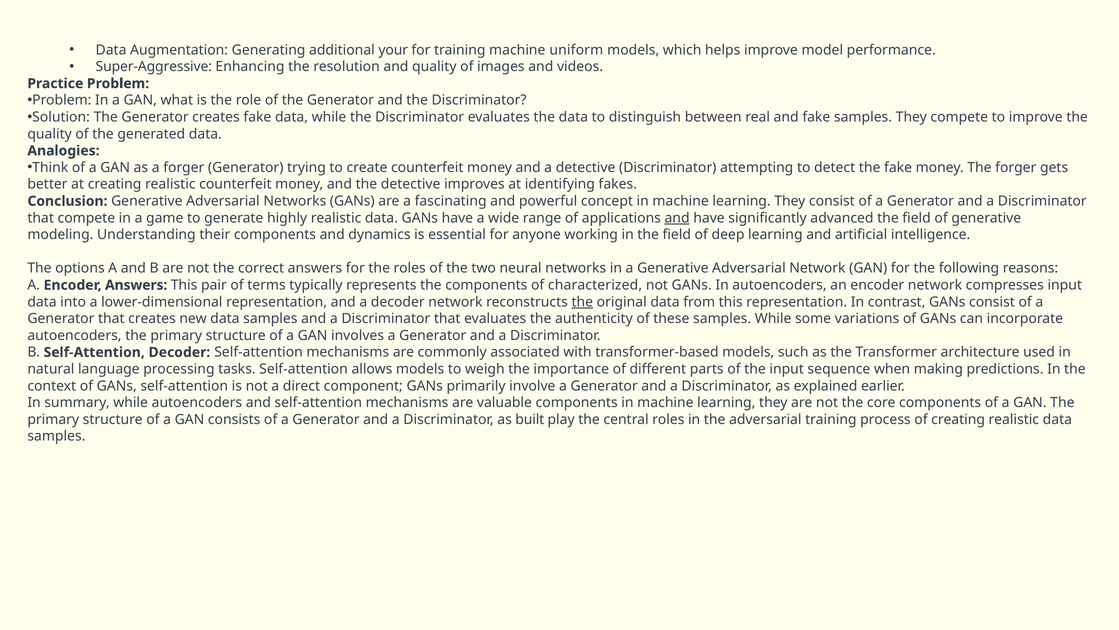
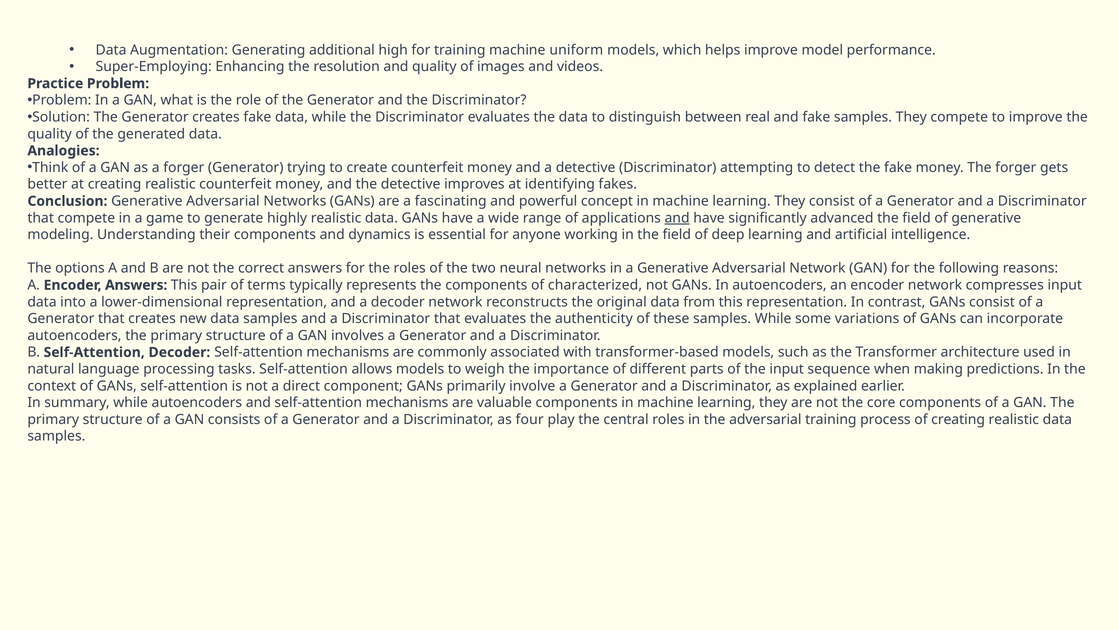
your: your -> high
Super-Aggressive: Super-Aggressive -> Super-Employing
the at (582, 302) underline: present -> none
built: built -> four
